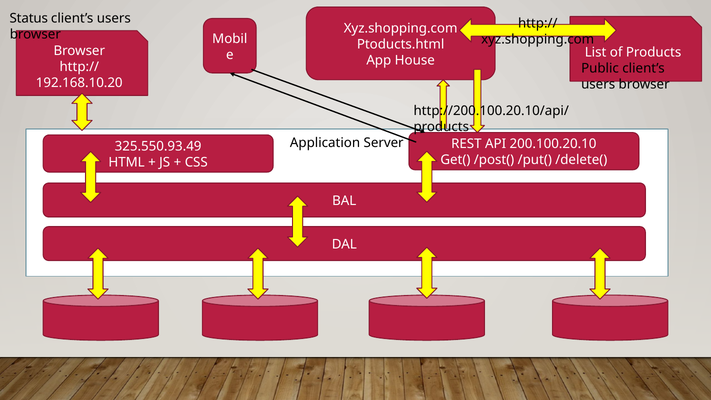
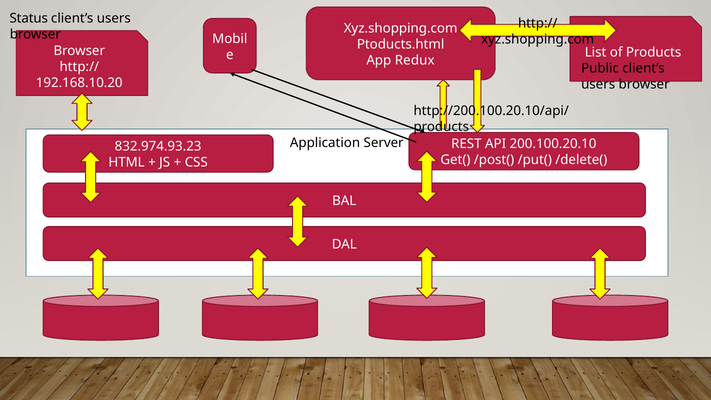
House: House -> Redux
325.550.93.49: 325.550.93.49 -> 832.974.93.23
